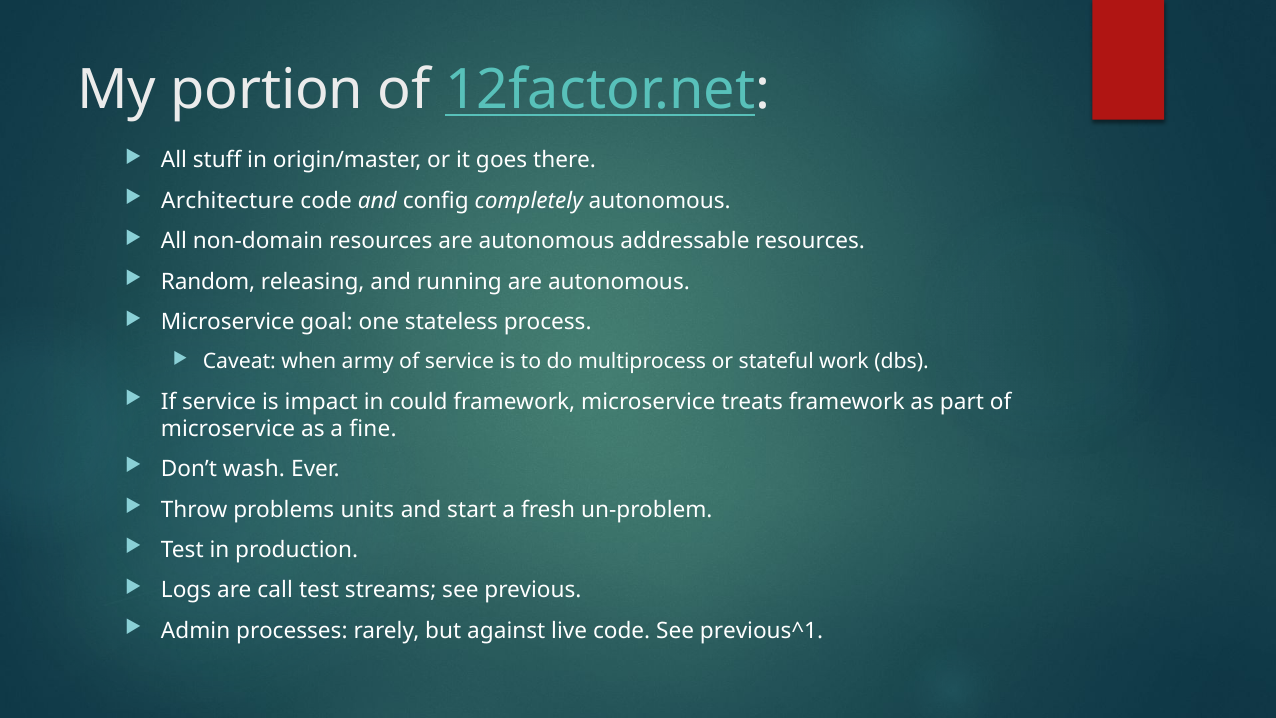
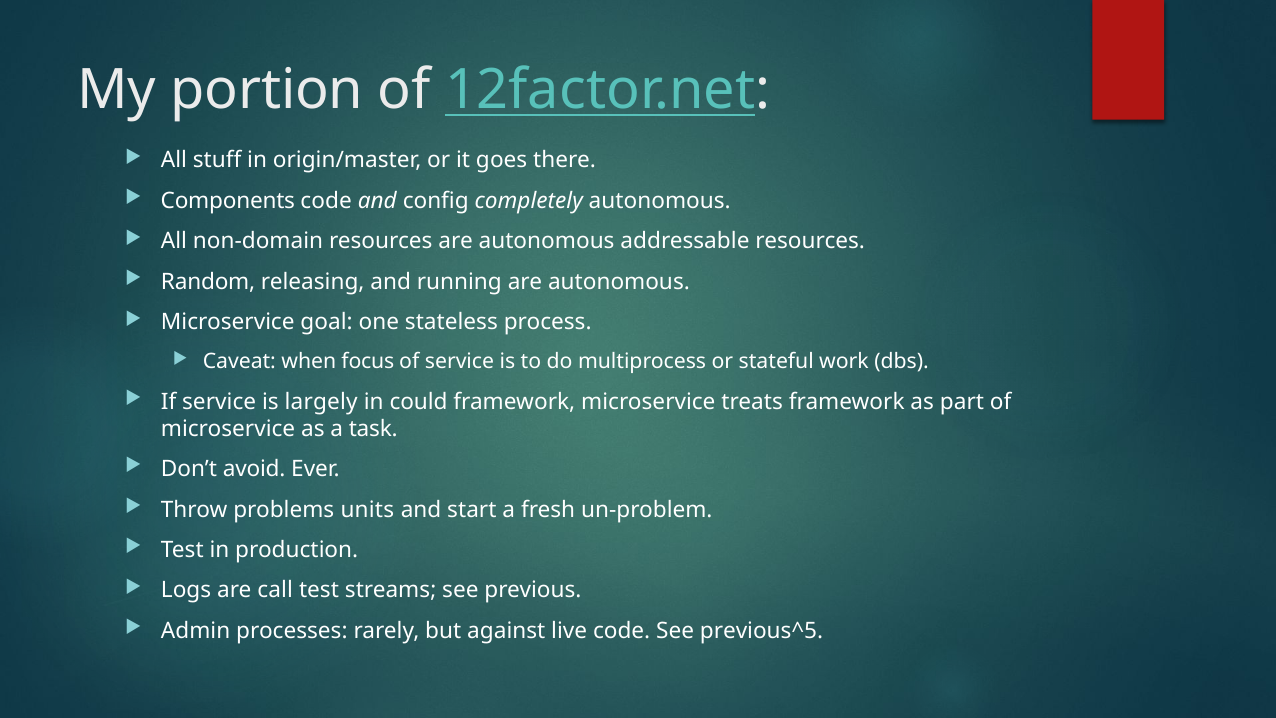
Architecture: Architecture -> Components
army: army -> focus
impact: impact -> largely
fine: fine -> task
wash: wash -> avoid
previous^1: previous^1 -> previous^5
